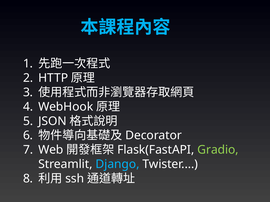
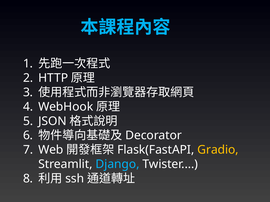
Gradio colour: light green -> yellow
